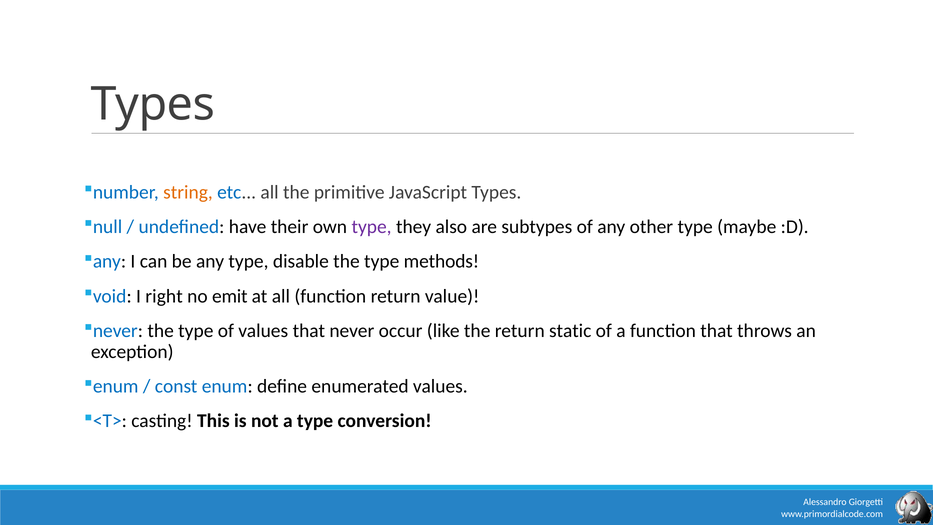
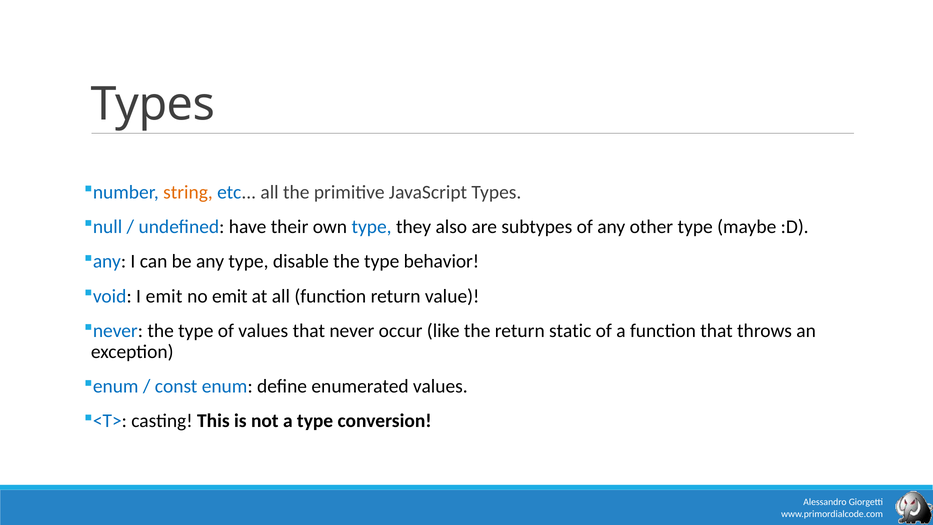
type at (372, 227) colour: purple -> blue
methods: methods -> behavior
I right: right -> emit
